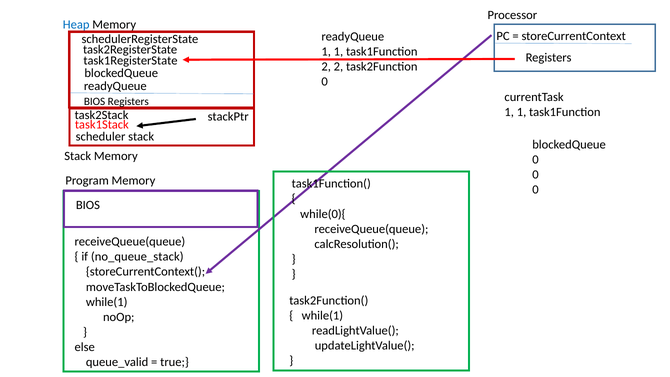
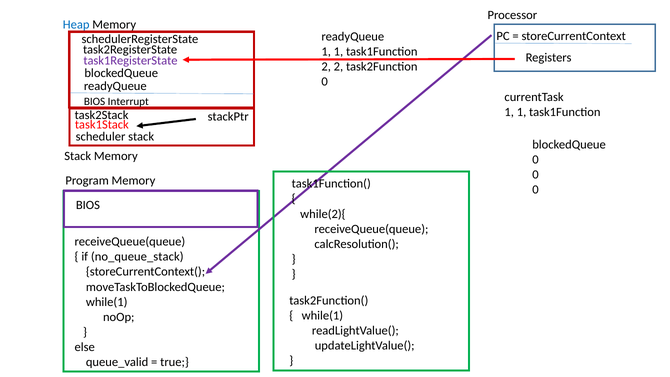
task1RegisterState colour: black -> purple
Registers at (128, 102): Registers -> Interrupt
while(0){: while(0){ -> while(2){
